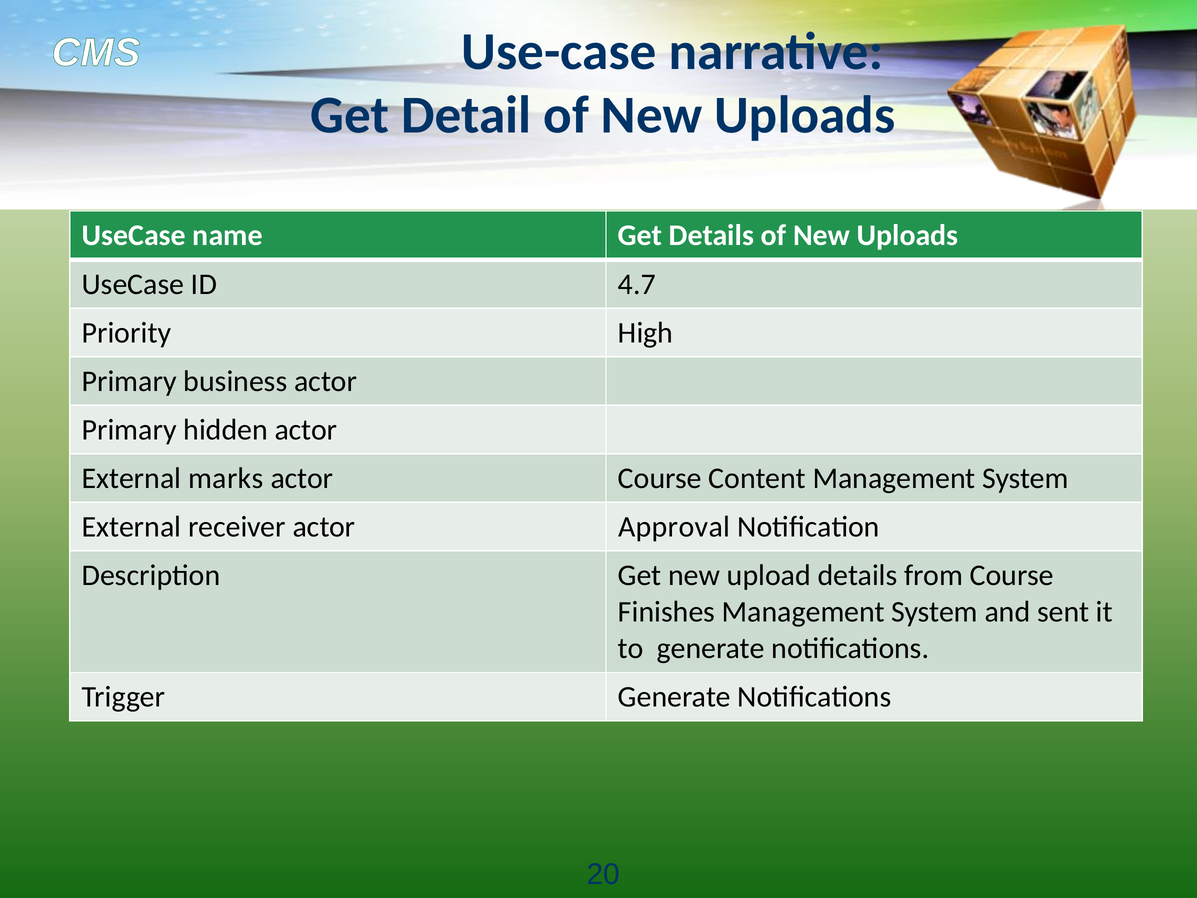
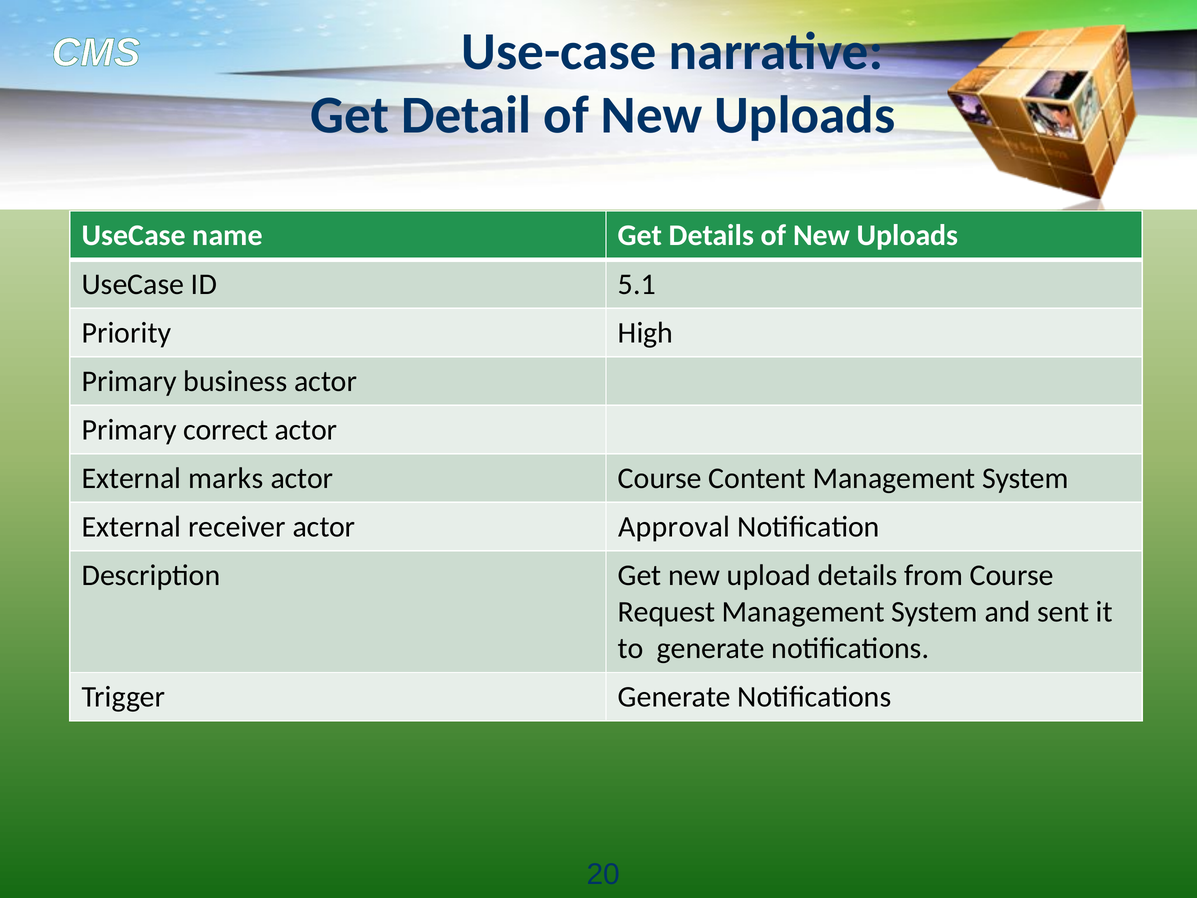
4.7: 4.7 -> 5.1
hidden: hidden -> correct
Finishes: Finishes -> Request
